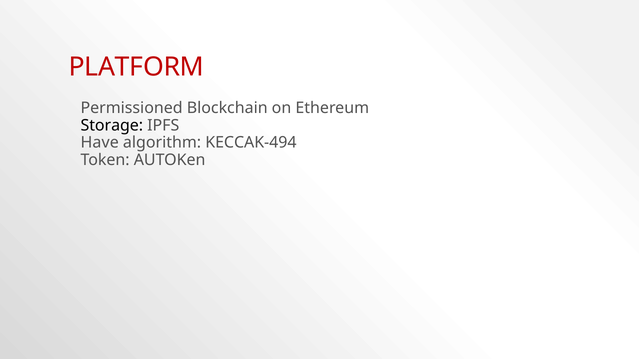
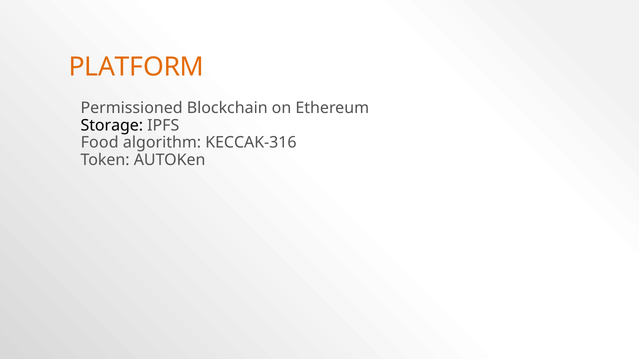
PLATFORM colour: red -> orange
Have: Have -> Food
KECCAK-494: KECCAK-494 -> KECCAK-316
